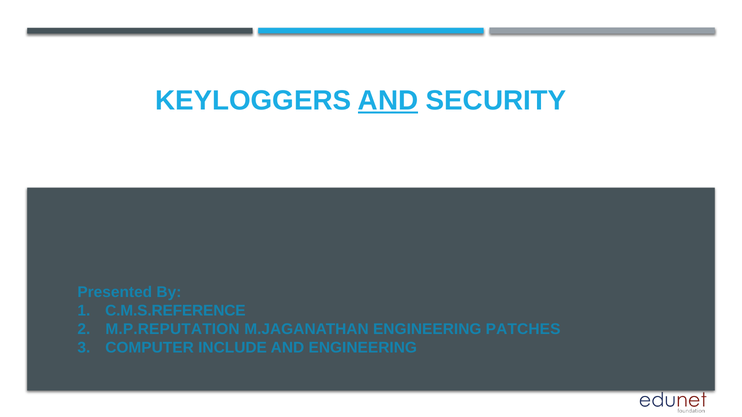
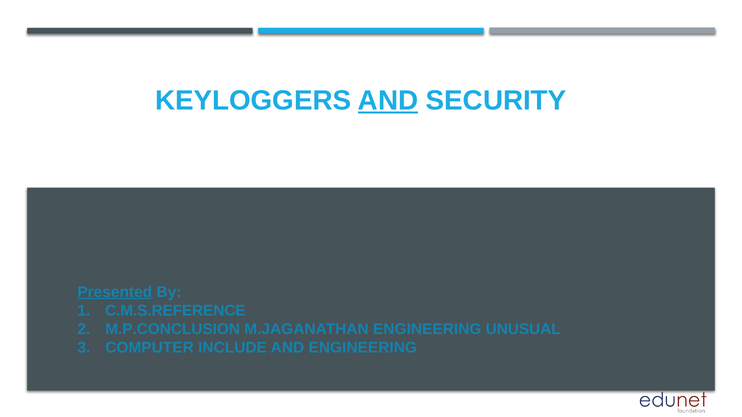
Presented underline: none -> present
M.P.REPUTATION: M.P.REPUTATION -> M.P.CONCLUSION
PATCHES: PATCHES -> UNUSUAL
